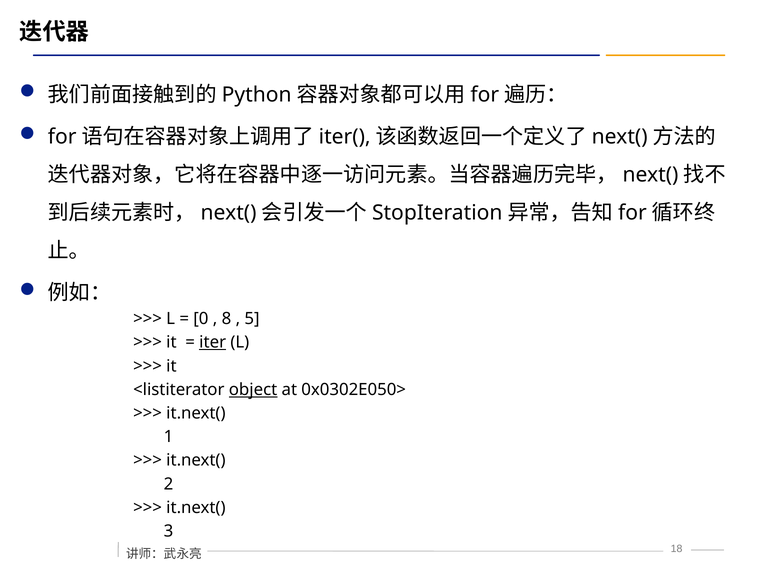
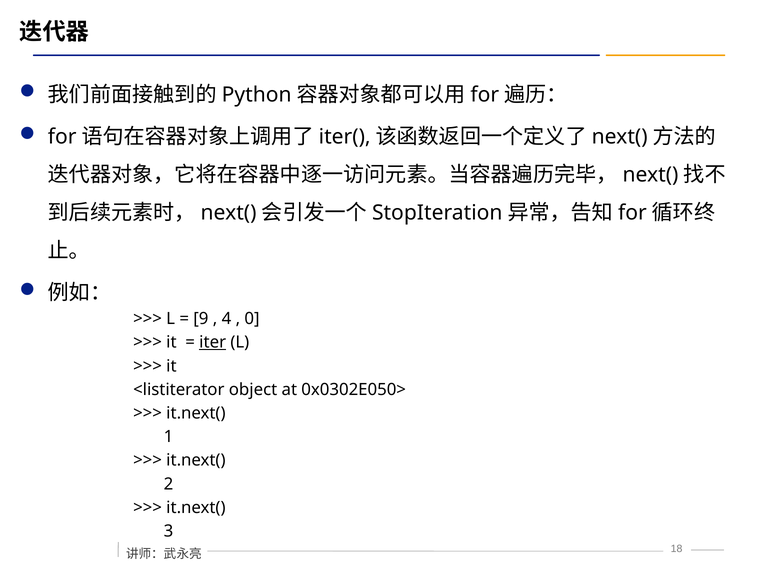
0: 0 -> 9
8: 8 -> 4
5: 5 -> 0
object underline: present -> none
